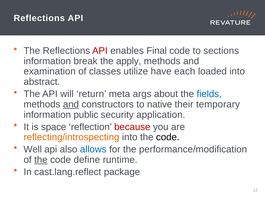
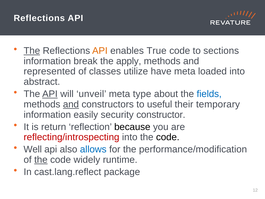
The at (32, 51) underline: none -> present
API at (100, 51) colour: red -> orange
Final: Final -> True
examination: examination -> represented
have each: each -> meta
API at (50, 94) underline: none -> present
return: return -> unveil
args: args -> type
native: native -> useful
public: public -> easily
application: application -> constructor
space: space -> return
because colour: red -> black
reflecting/introspecting colour: orange -> red
define: define -> widely
